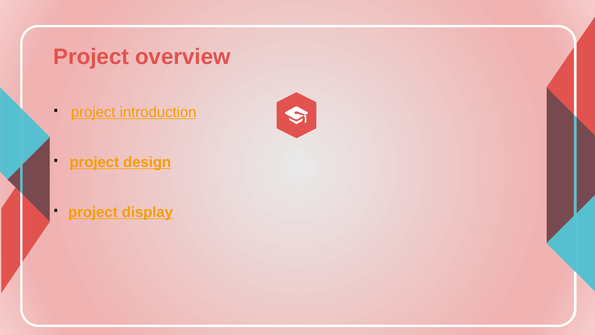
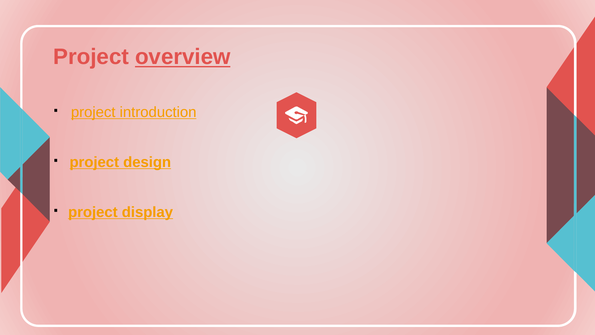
overview underline: none -> present
